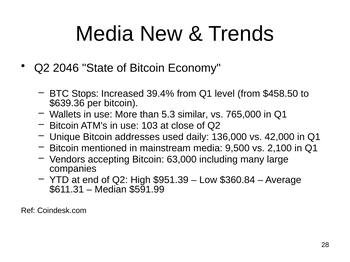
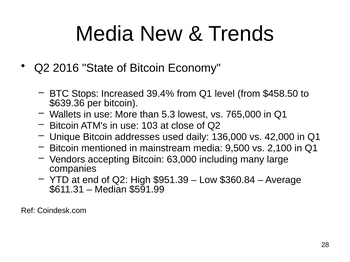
2046: 2046 -> 2016
similar: similar -> lowest
